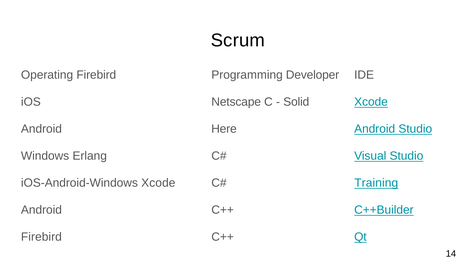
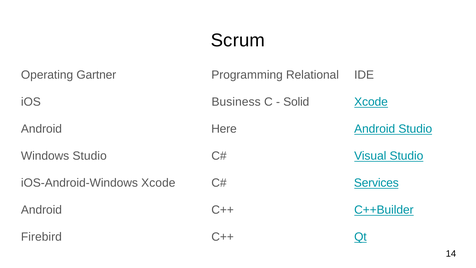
Operating Firebird: Firebird -> Gartner
Developer: Developer -> Relational
Netscape: Netscape -> Business
Windows Erlang: Erlang -> Studio
Training: Training -> Services
